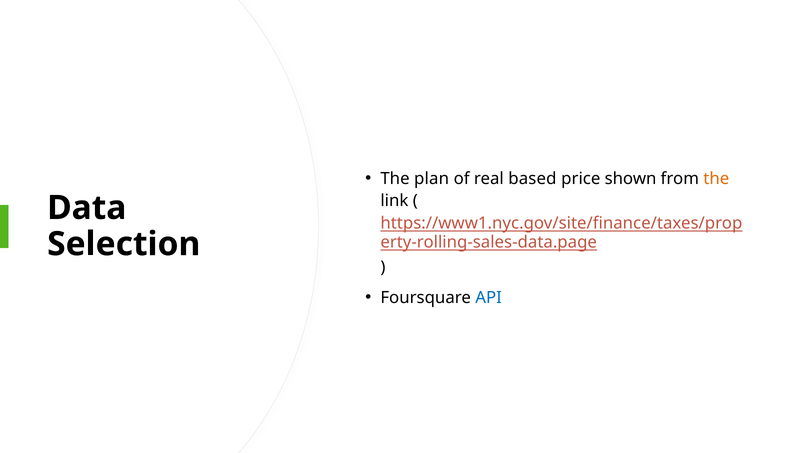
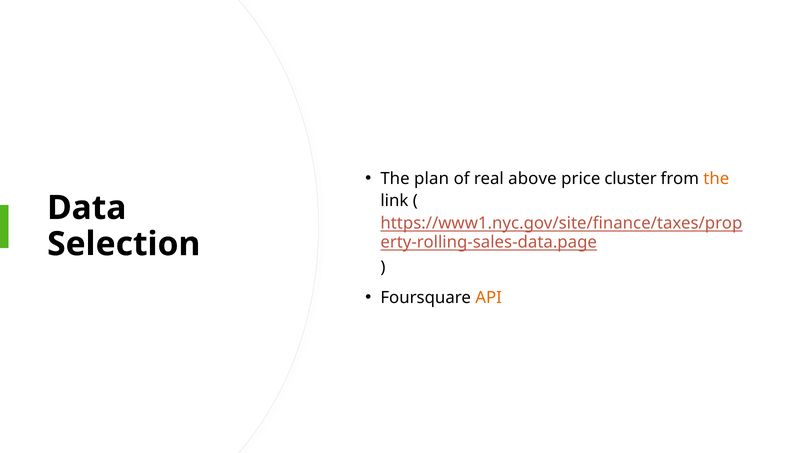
based: based -> above
shown: shown -> cluster
API colour: blue -> orange
